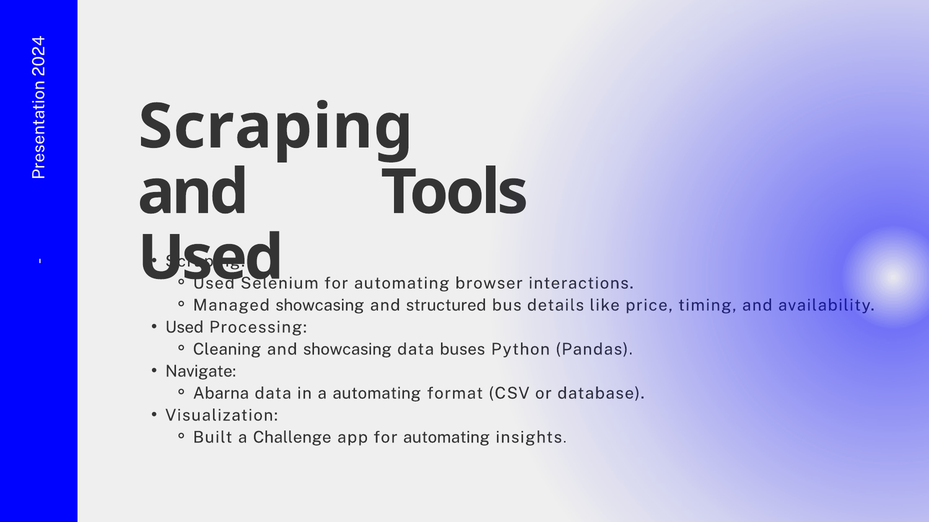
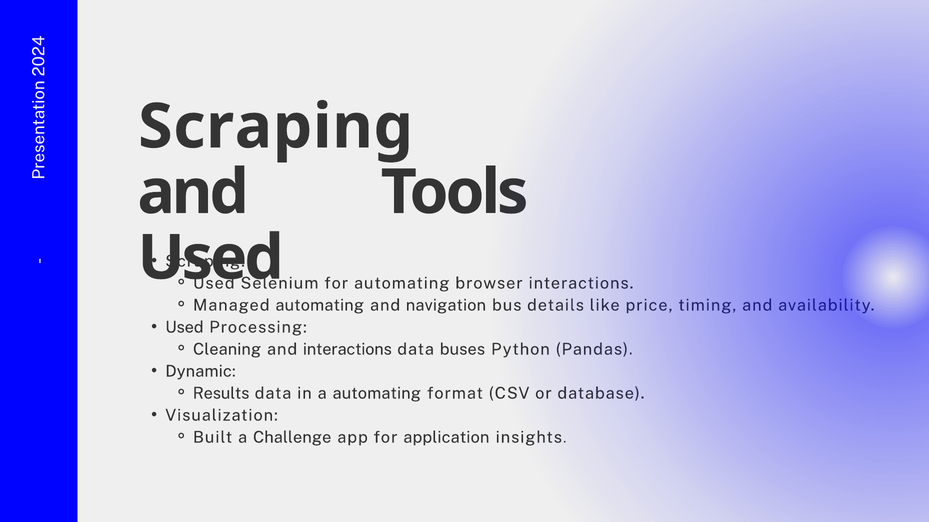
showcasing at (320, 306): showcasing -> automating
structured: structured -> navigation
and showcasing: showcasing -> interactions
Navigate: Navigate -> Dynamic
Abarna: Abarna -> Results
app for automating: automating -> application
